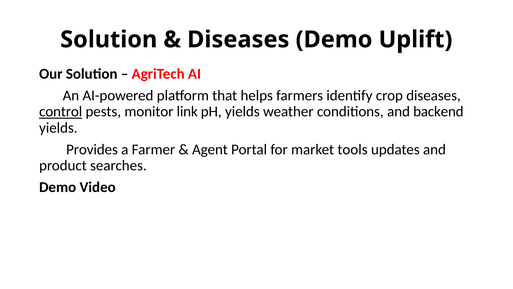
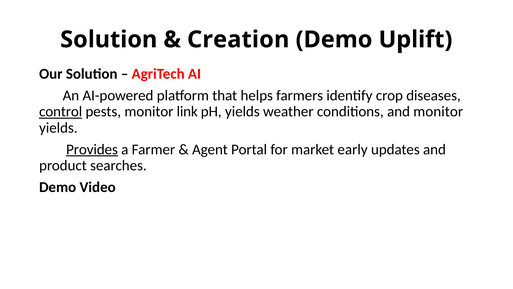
Diseases at (238, 39): Diseases -> Creation
and backend: backend -> monitor
Provides underline: none -> present
tools: tools -> early
